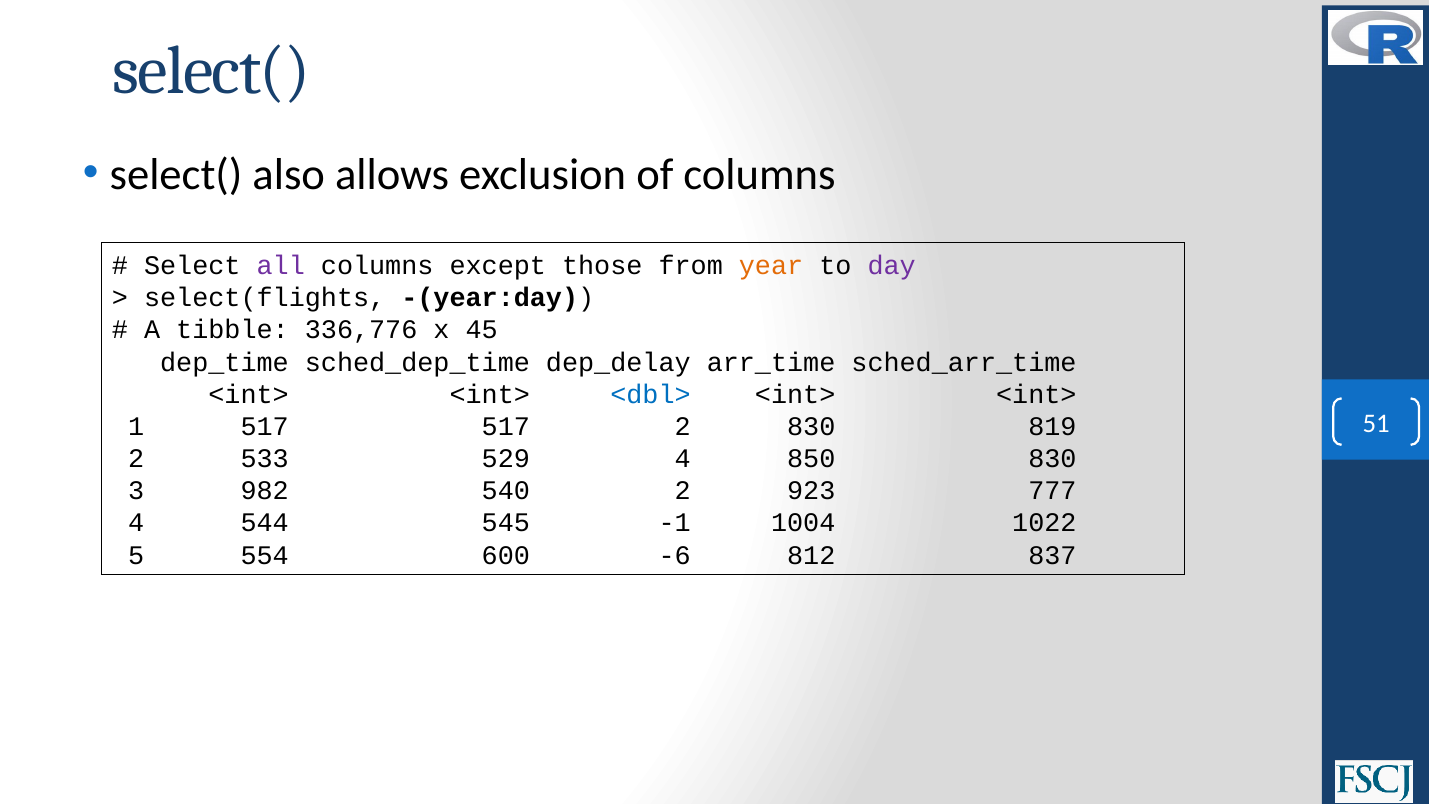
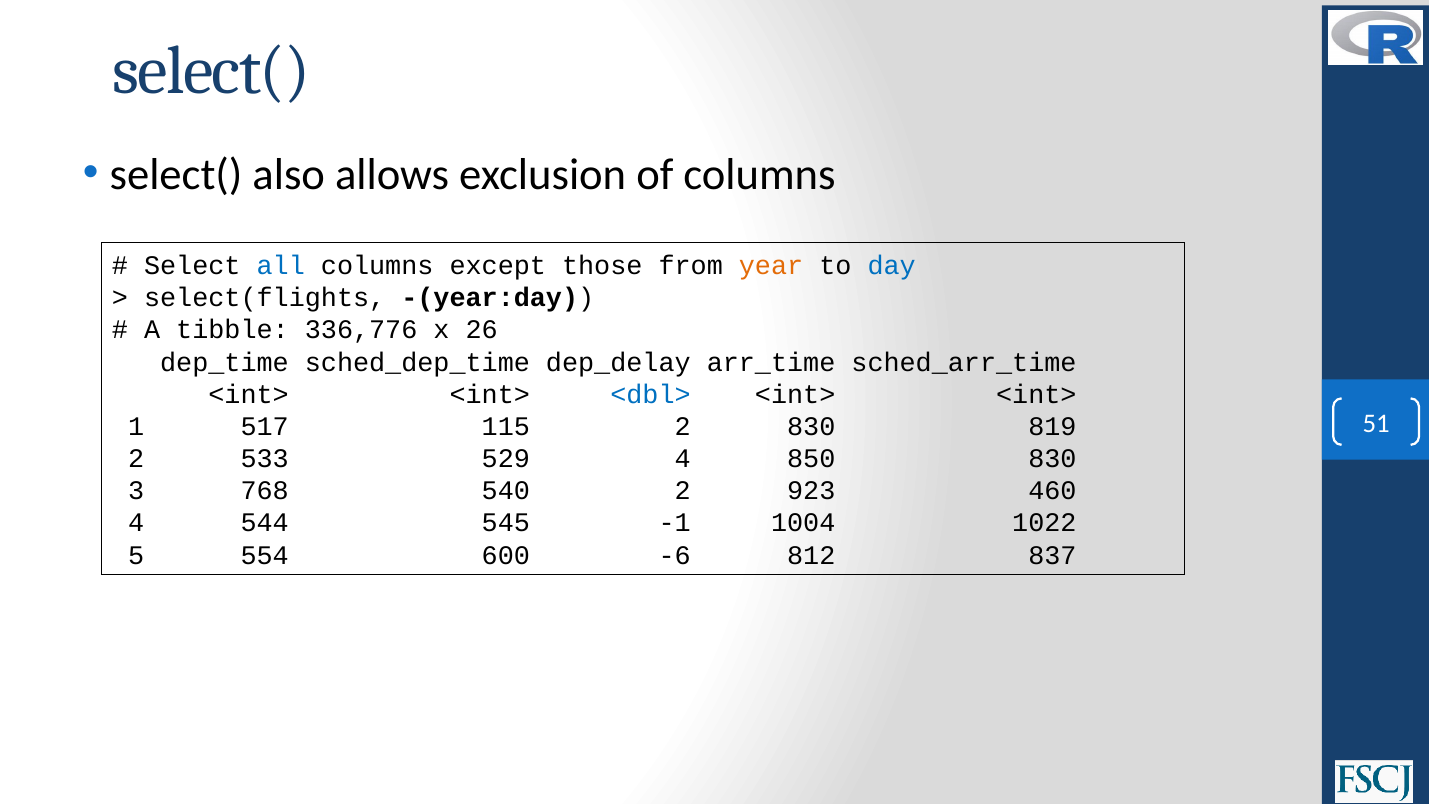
all colour: purple -> blue
day colour: purple -> blue
45: 45 -> 26
517 517: 517 -> 115
982: 982 -> 768
777: 777 -> 460
